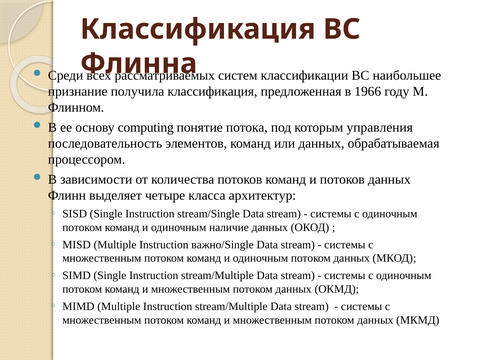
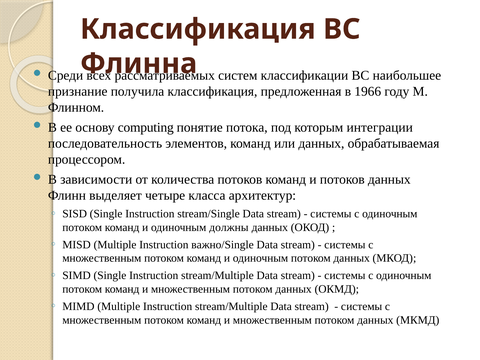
управления: управления -> интеграции
наличие: наличие -> должны
